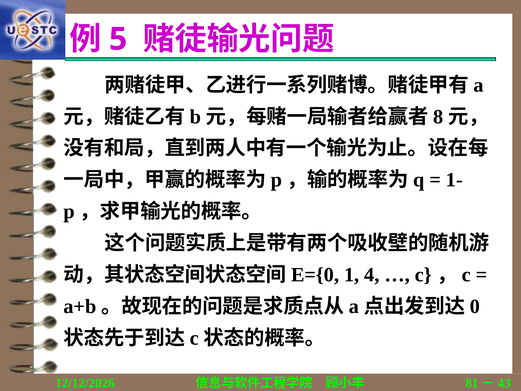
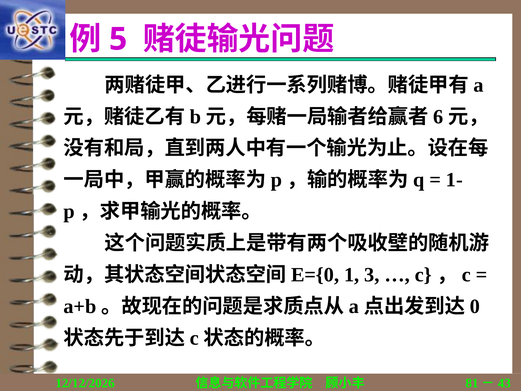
8: 8 -> 6
4: 4 -> 3
